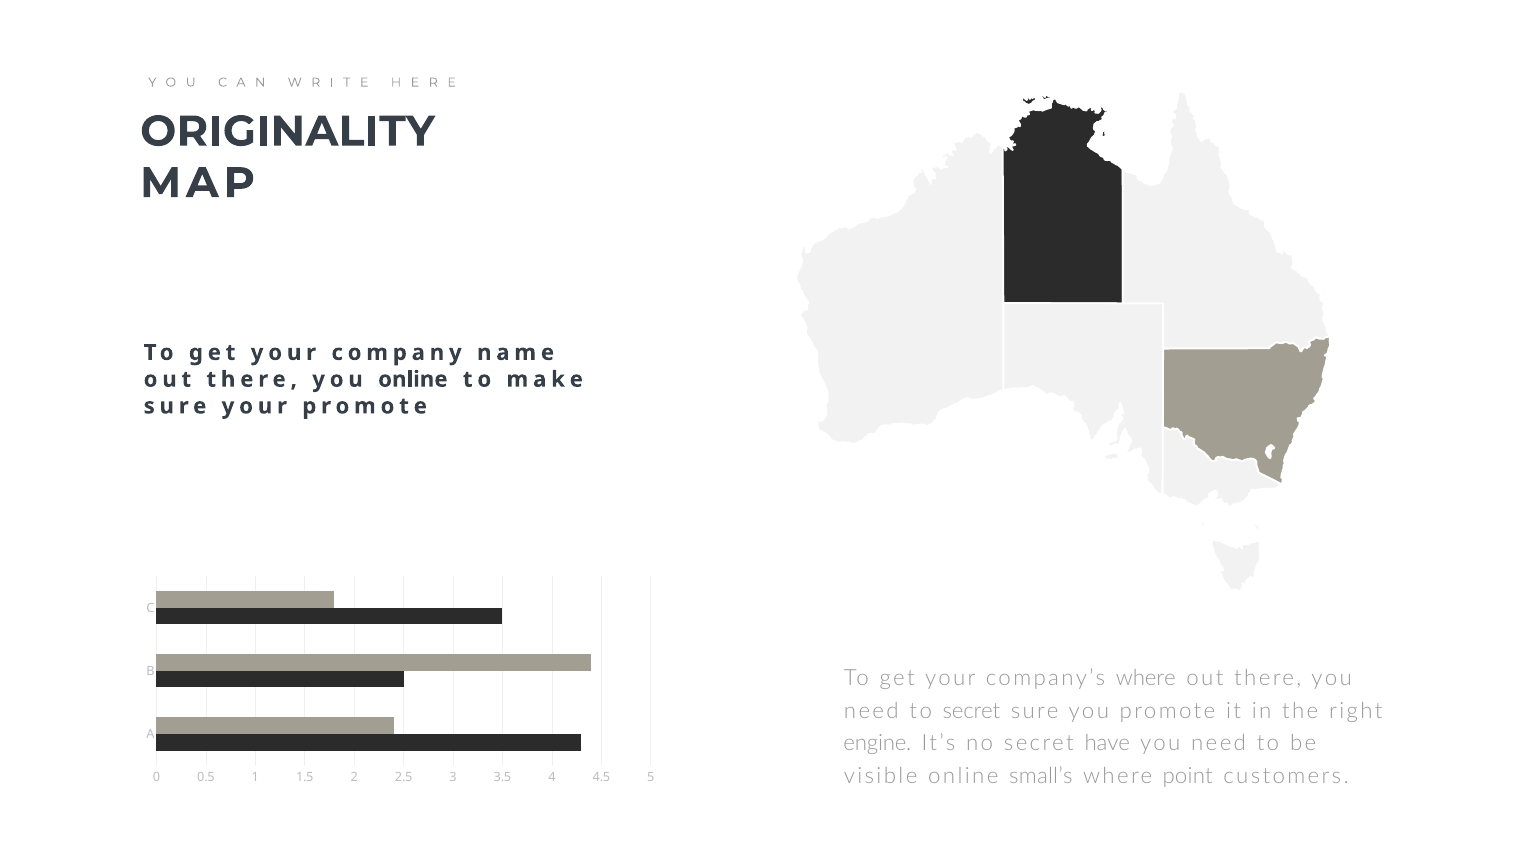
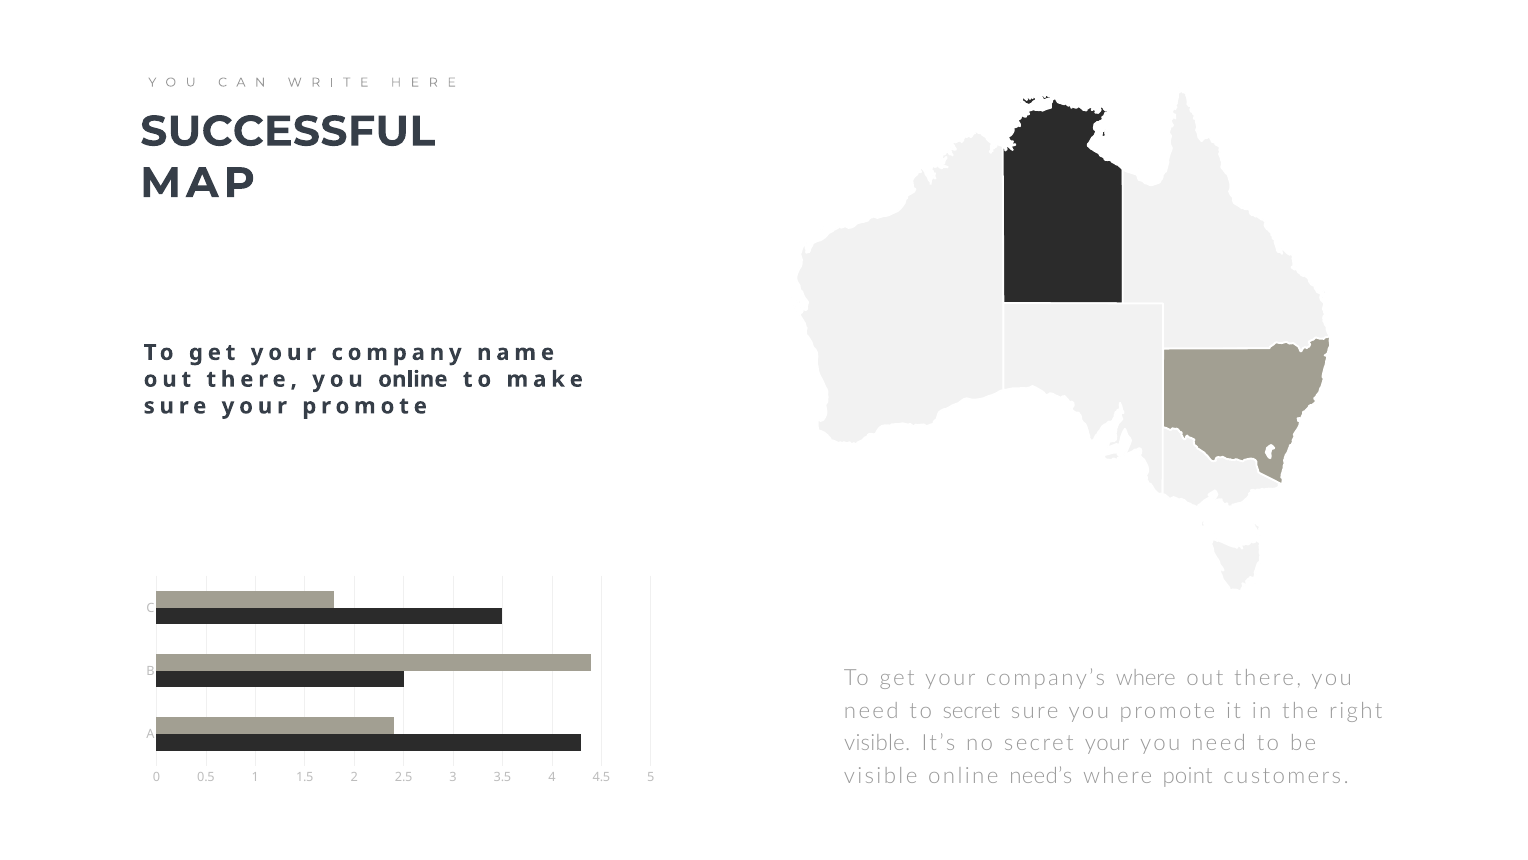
ORIGINALITY: ORIGINALITY -> SUCCESSFUL
engine at (877, 743): engine -> visible
secret have: have -> your
small’s: small’s -> need’s
